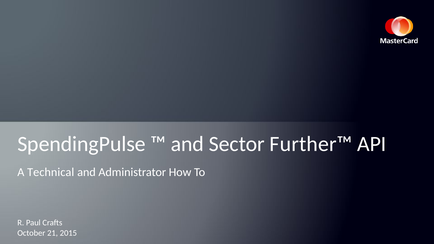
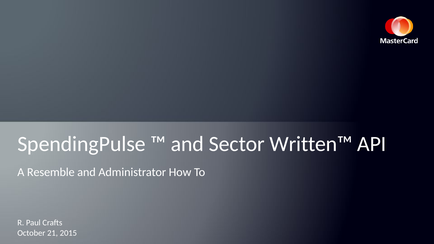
Further™: Further™ -> Written™
Technical: Technical -> Resemble
